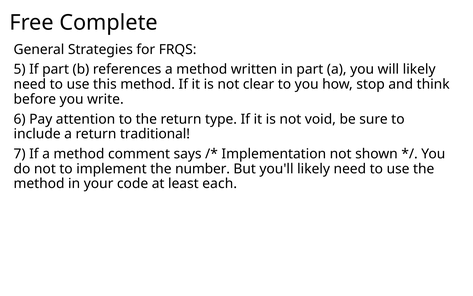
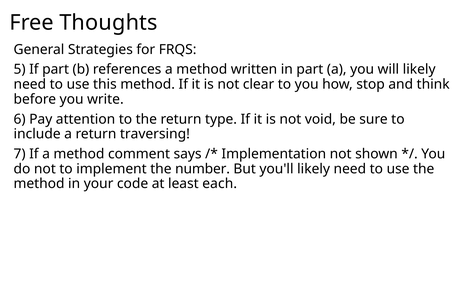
Complete: Complete -> Thoughts
traditional: traditional -> traversing
